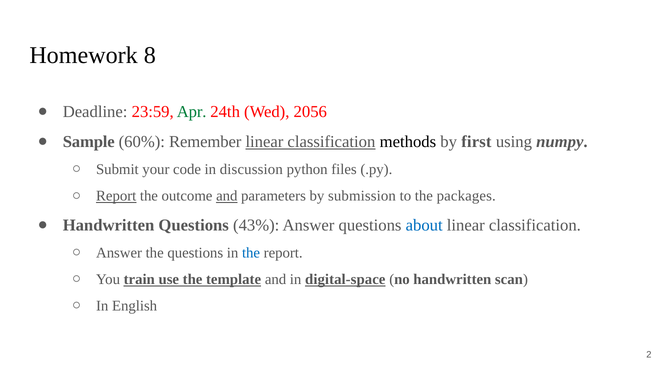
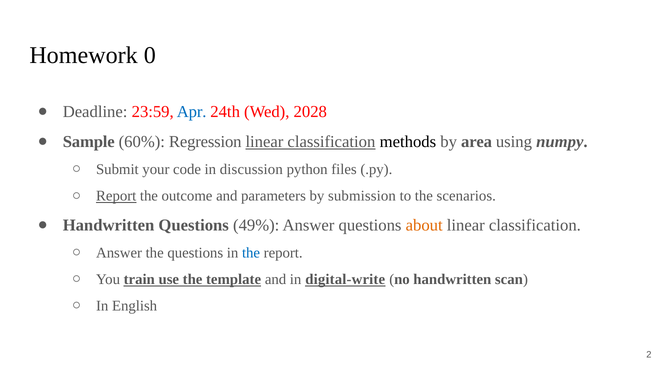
8: 8 -> 0
Apr colour: green -> blue
2056: 2056 -> 2028
Remember: Remember -> Regression
first: first -> area
and at (227, 196) underline: present -> none
packages: packages -> scenarios
43%: 43% -> 49%
about colour: blue -> orange
digital-space: digital-space -> digital-write
